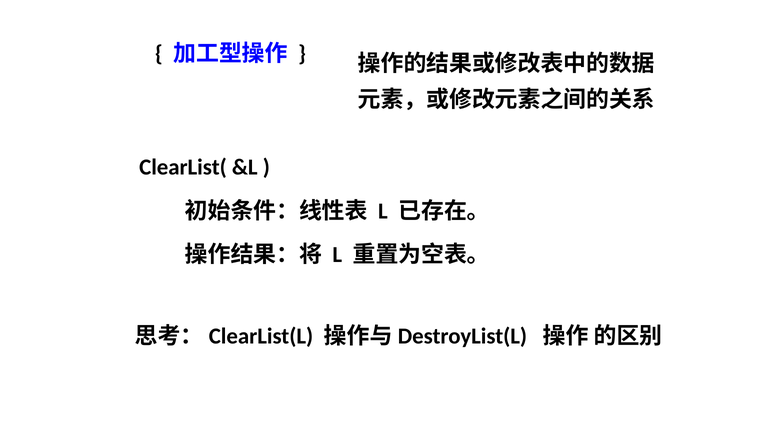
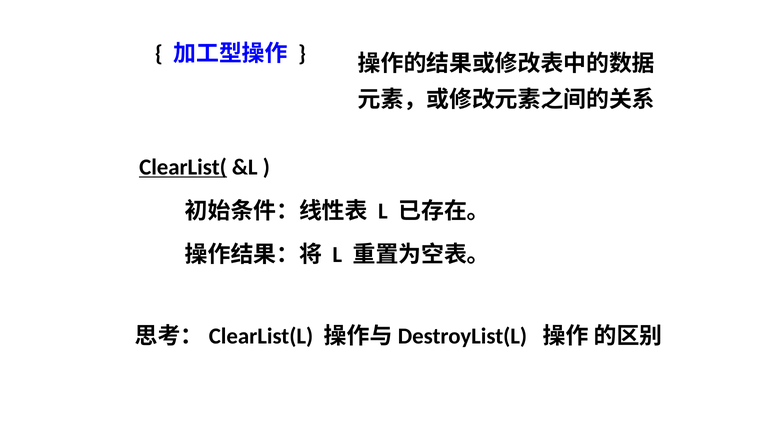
ClearList( underline: none -> present
